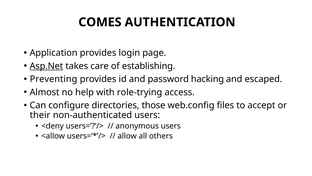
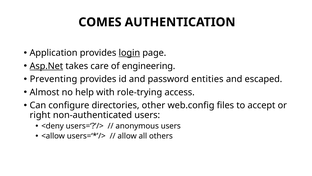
login underline: none -> present
establishing: establishing -> engineering
hacking: hacking -> entities
those: those -> other
their: their -> right
